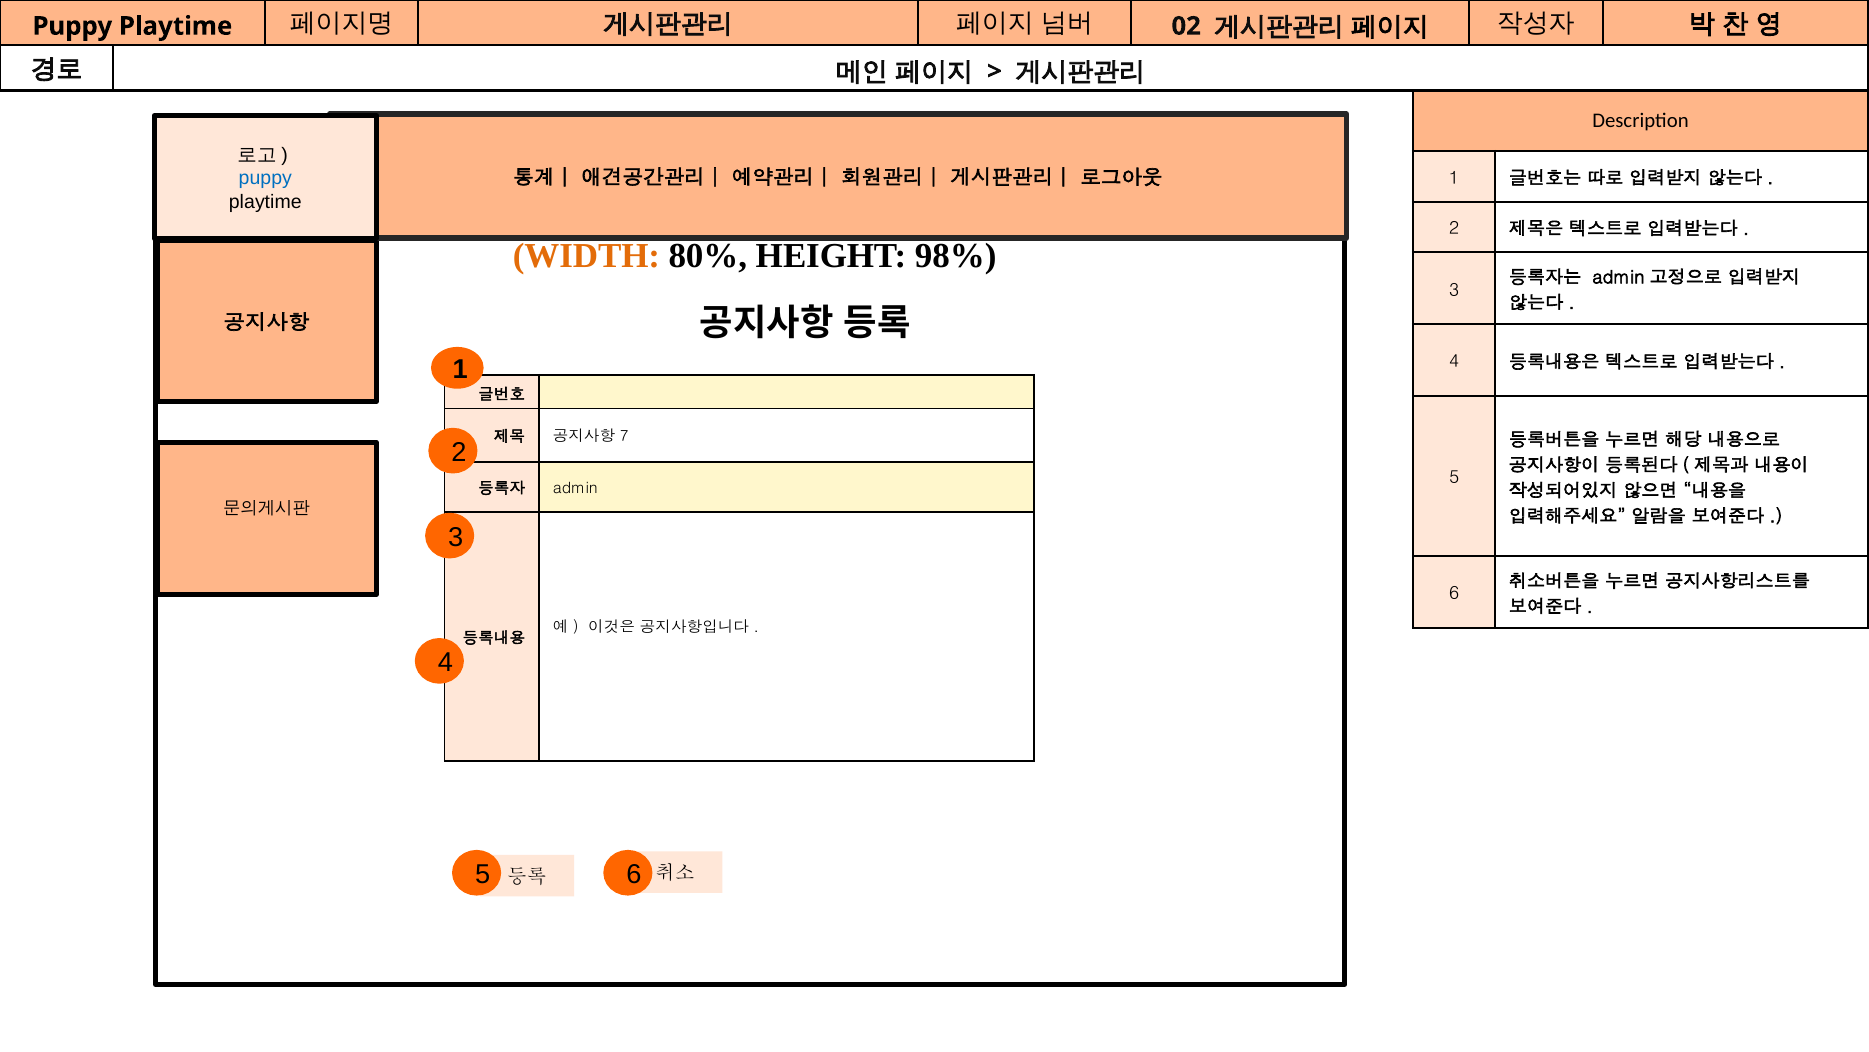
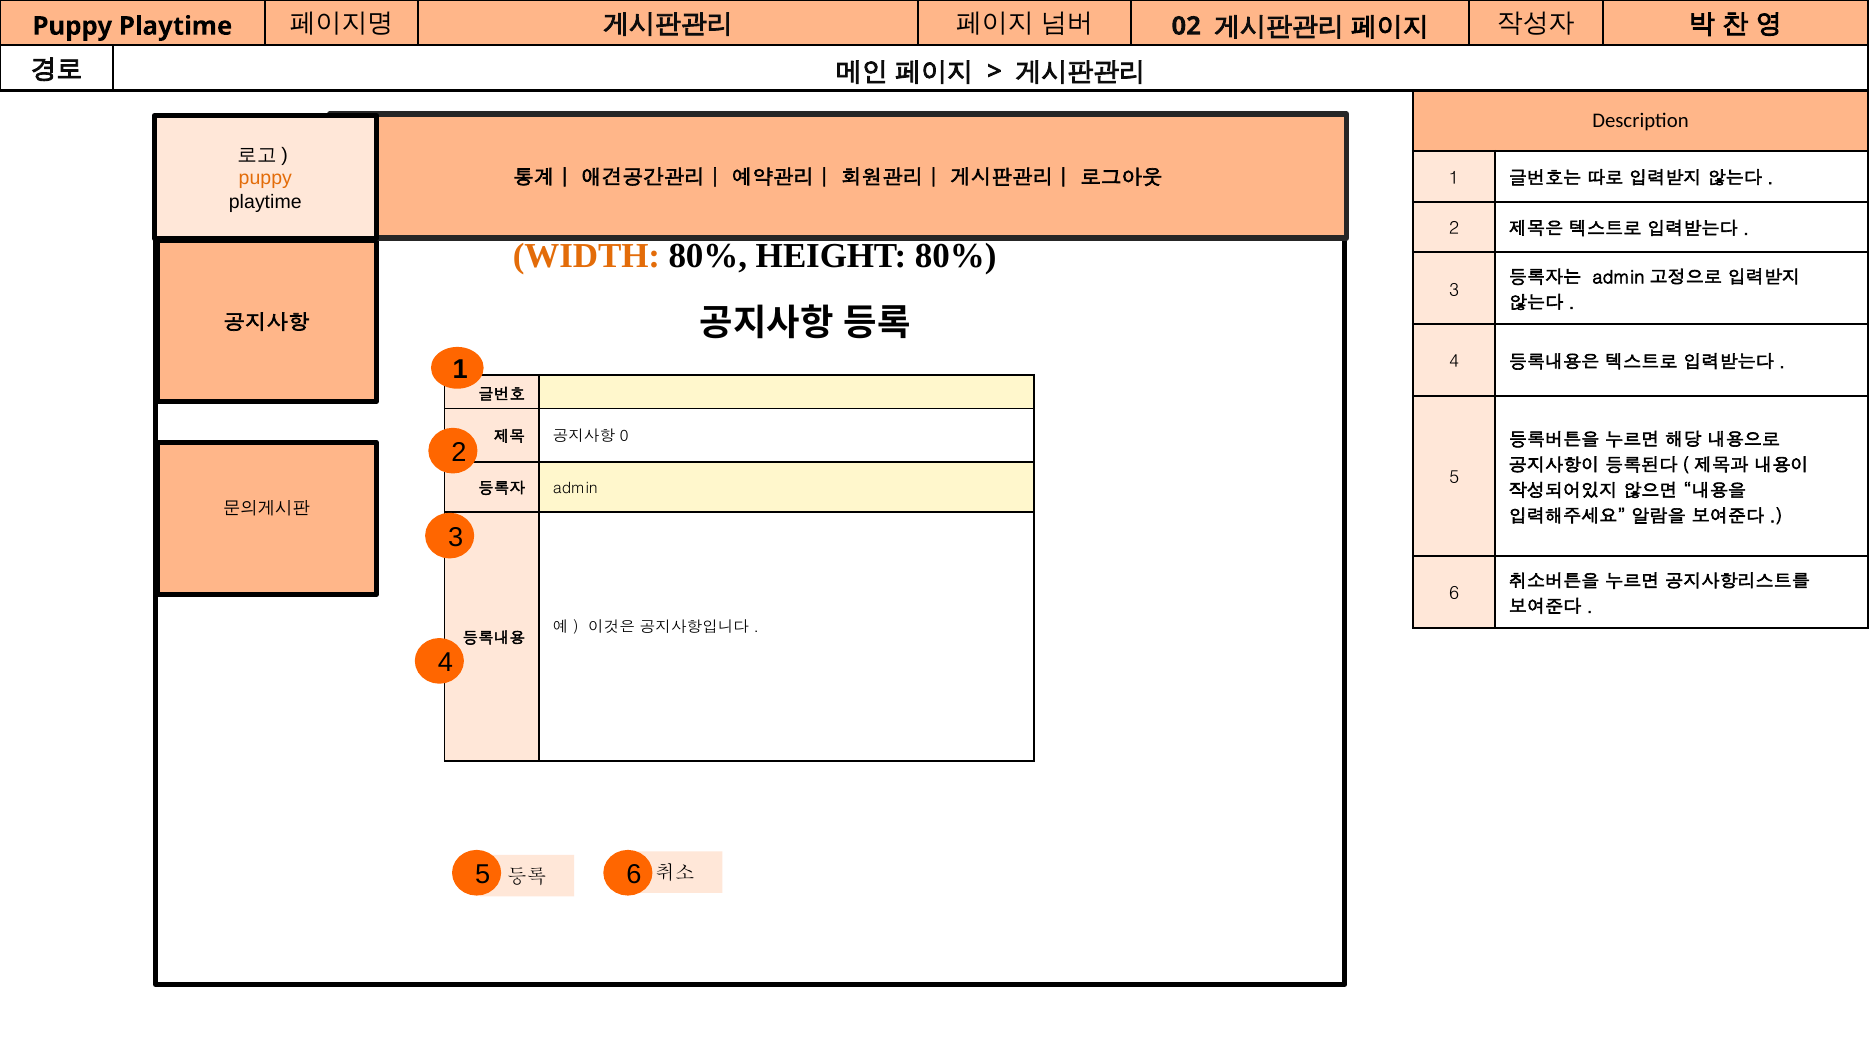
puppy at (265, 178) colour: blue -> orange
HEIGHT 98%: 98% -> 80%
7: 7 -> 0
